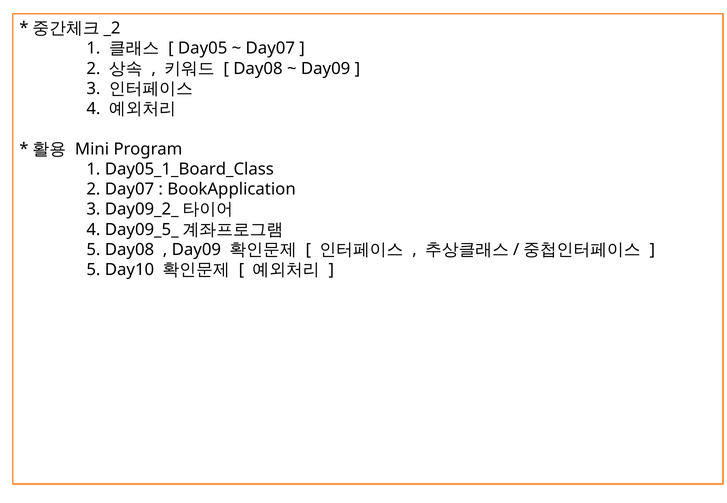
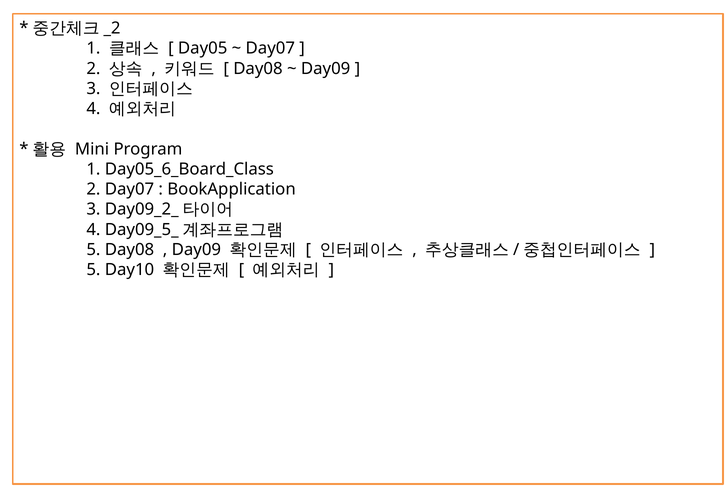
Day05_1_Board_Class: Day05_1_Board_Class -> Day05_6_Board_Class
